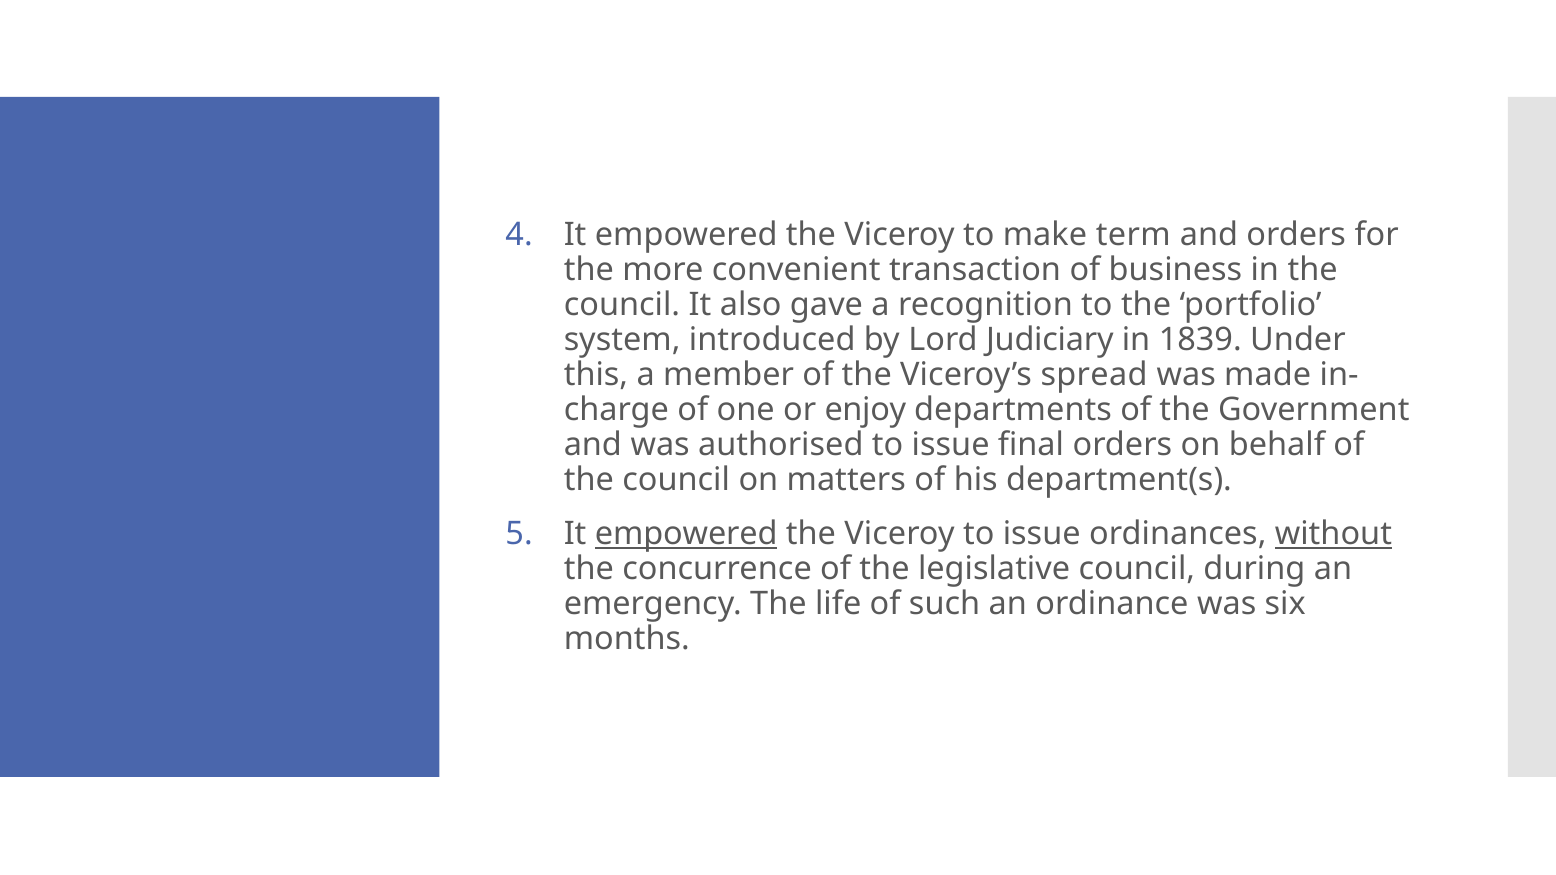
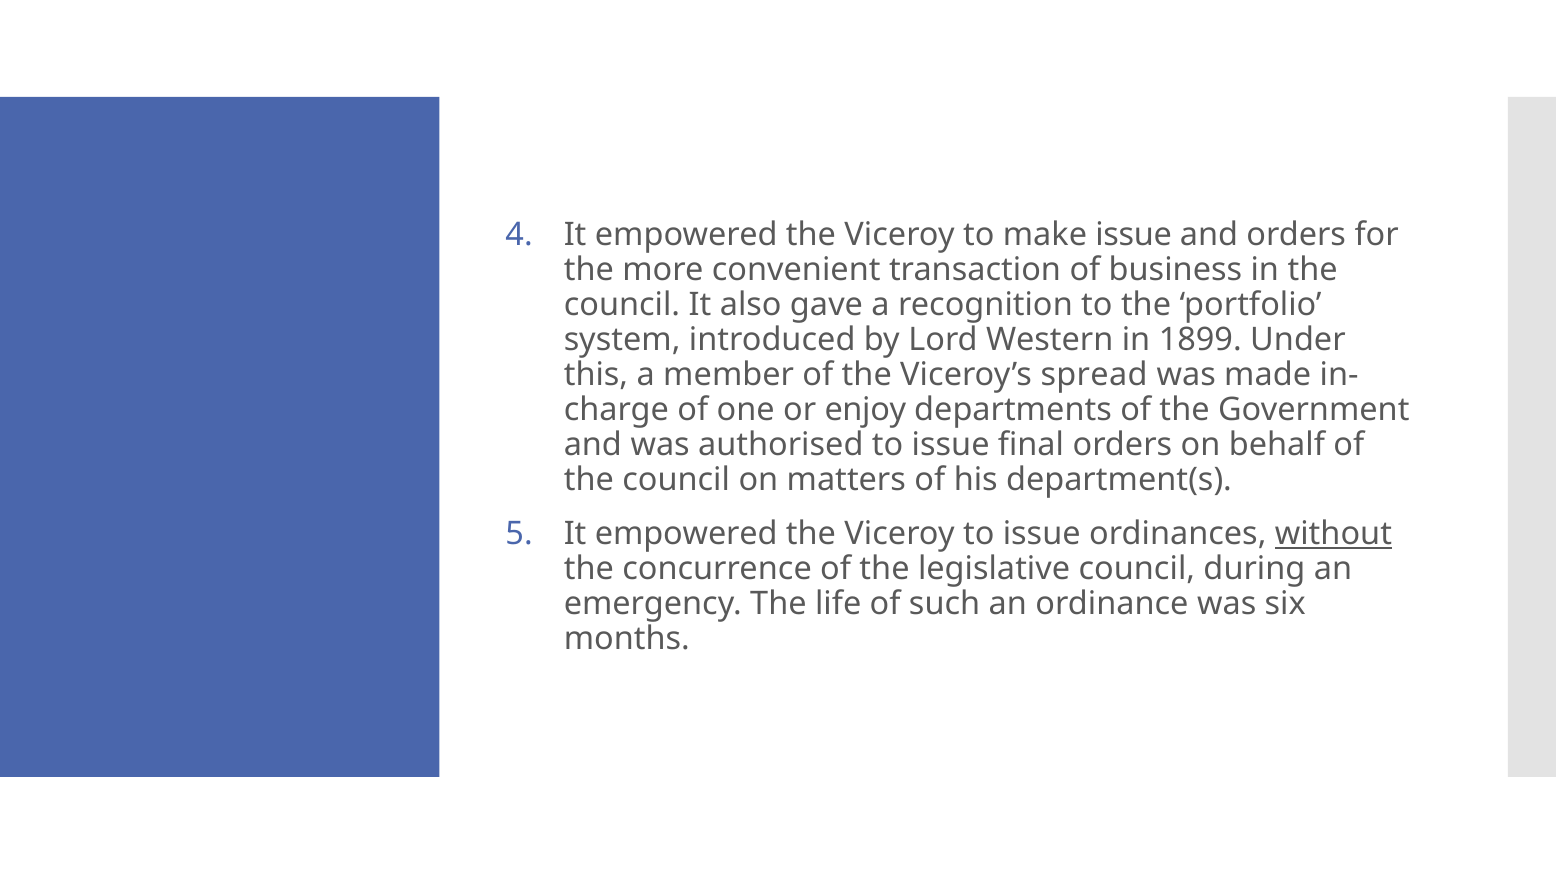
make term: term -> issue
Judiciary: Judiciary -> Western
1839: 1839 -> 1899
empowered at (686, 534) underline: present -> none
